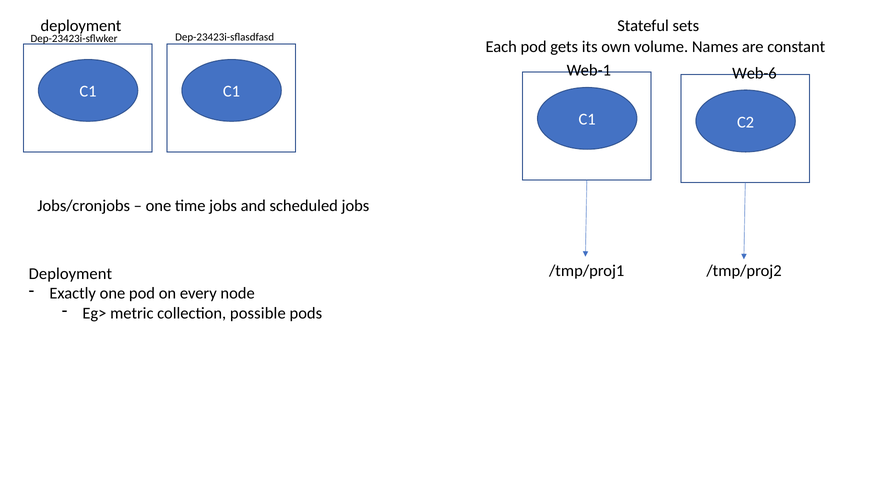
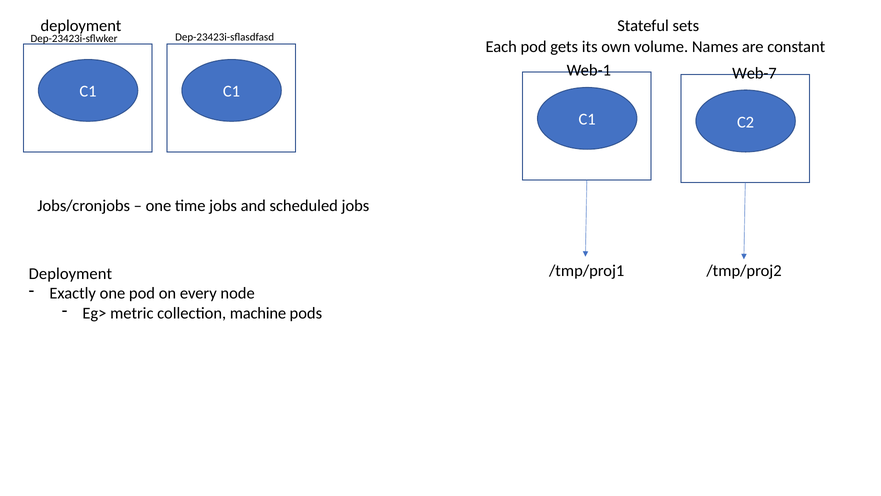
Web-6: Web-6 -> Web-7
possible: possible -> machine
